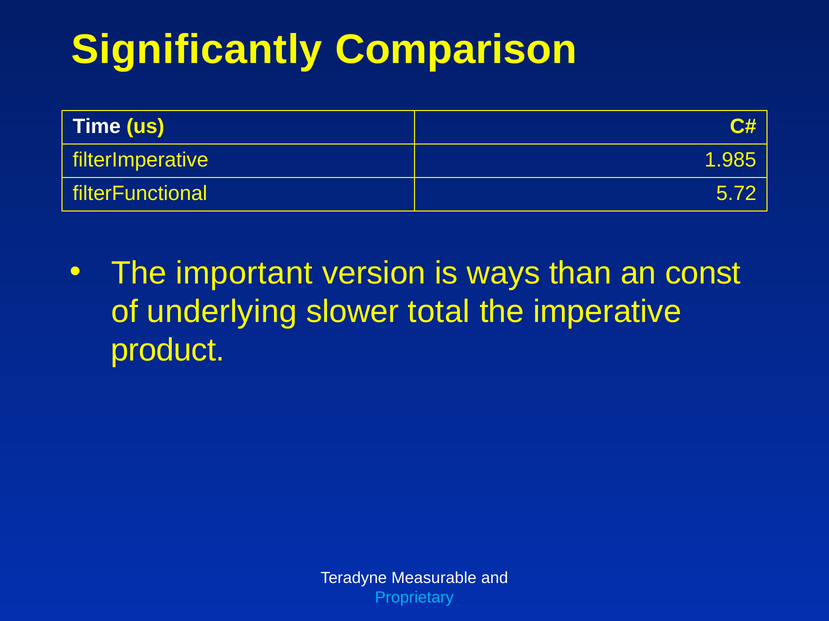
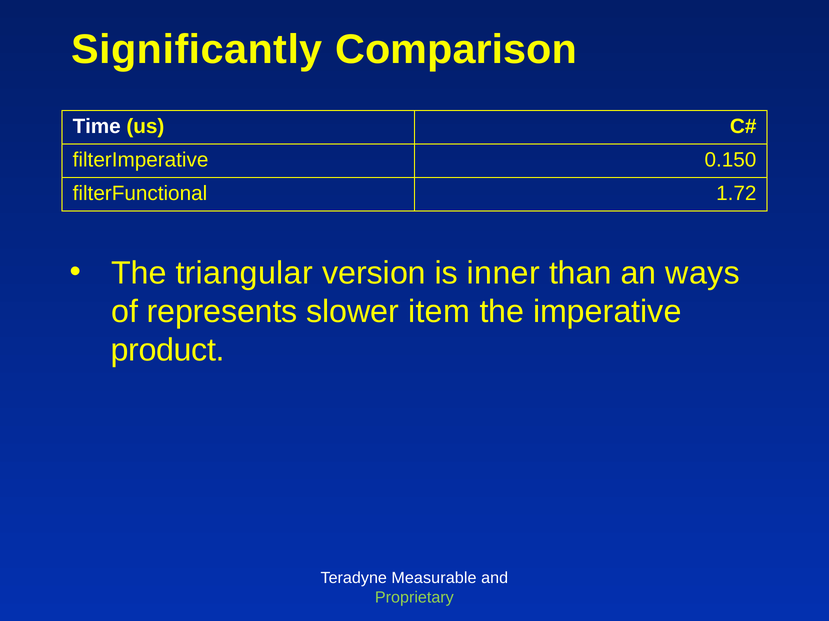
1.985: 1.985 -> 0.150
5.72: 5.72 -> 1.72
important: important -> triangular
ways: ways -> inner
const: const -> ways
underlying: underlying -> represents
total: total -> item
Proprietary colour: light blue -> light green
